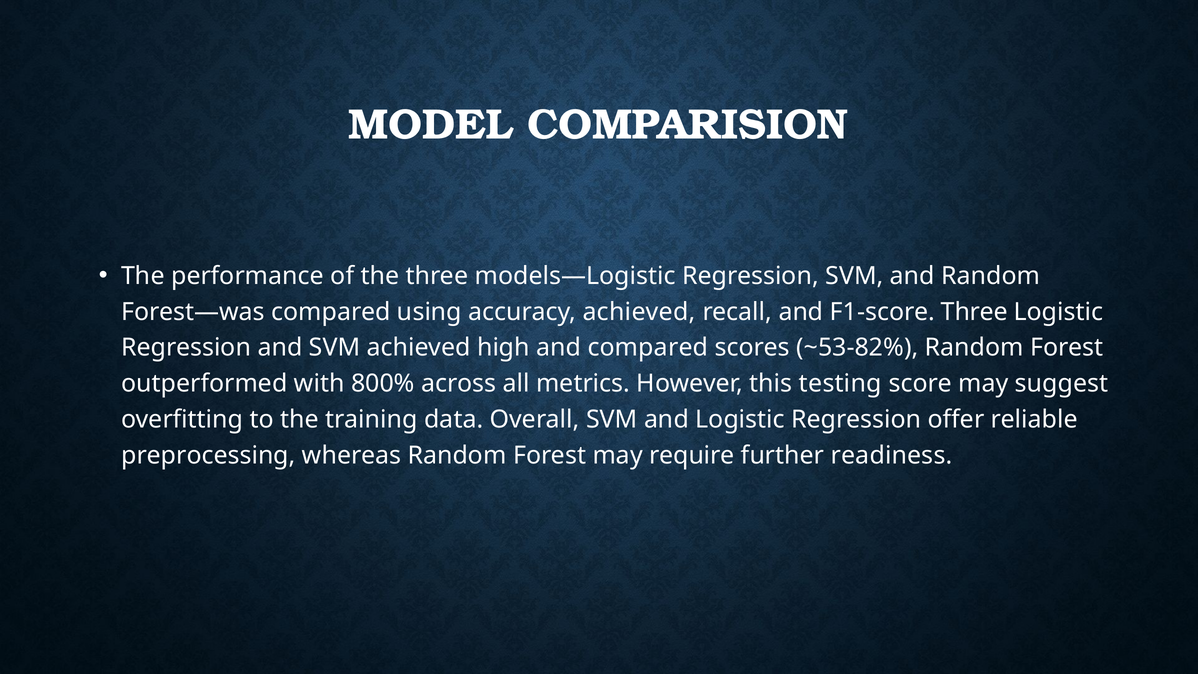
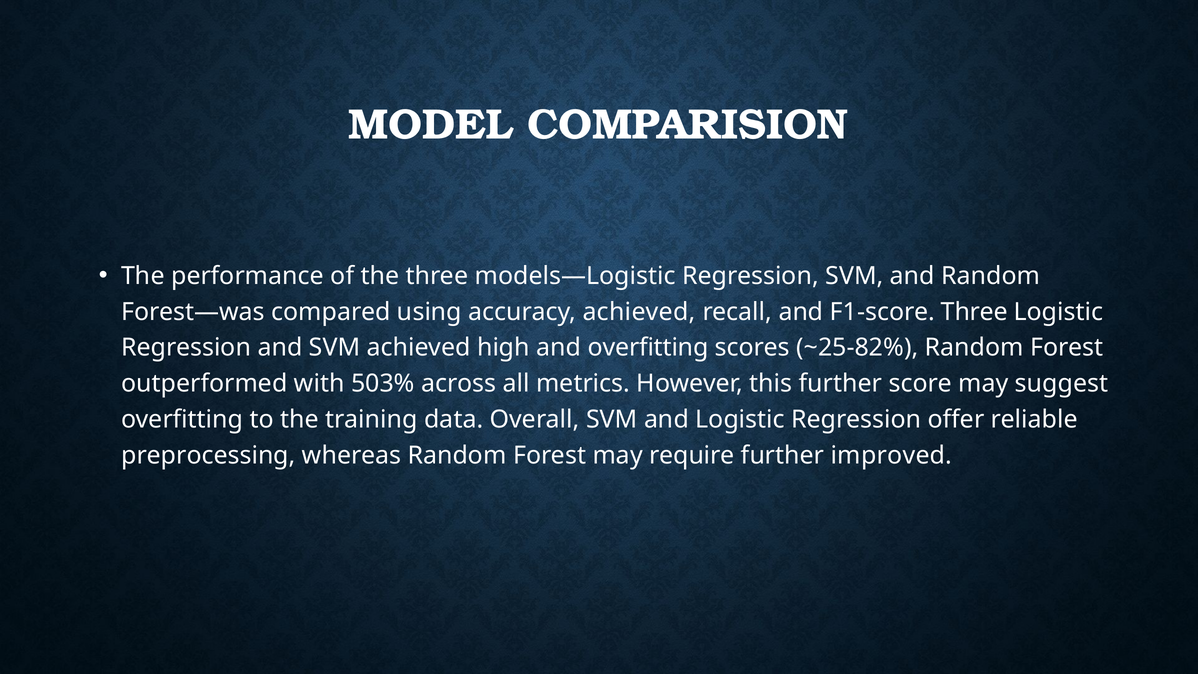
and compared: compared -> overfitting
~53-82%: ~53-82% -> ~25-82%
800%: 800% -> 503%
this testing: testing -> further
readiness: readiness -> improved
